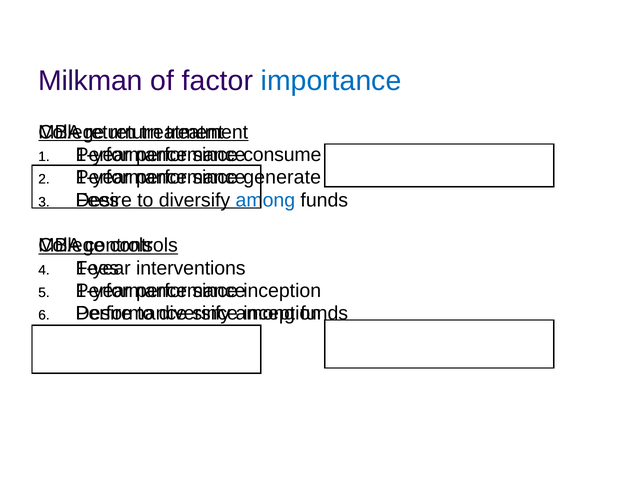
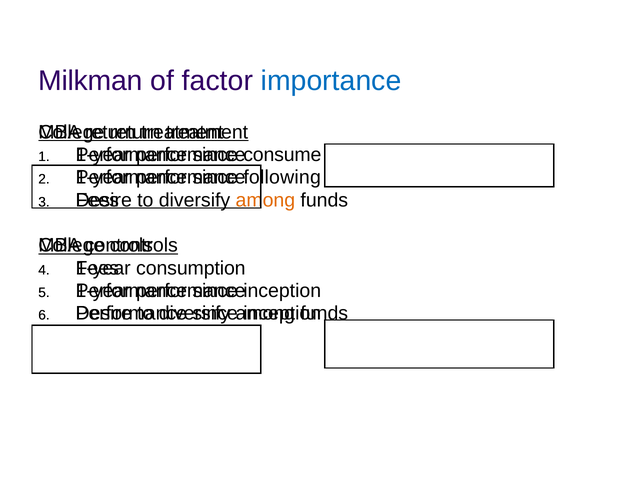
generate: generate -> following
among at (265, 200) colour: blue -> orange
interventions: interventions -> consumption
